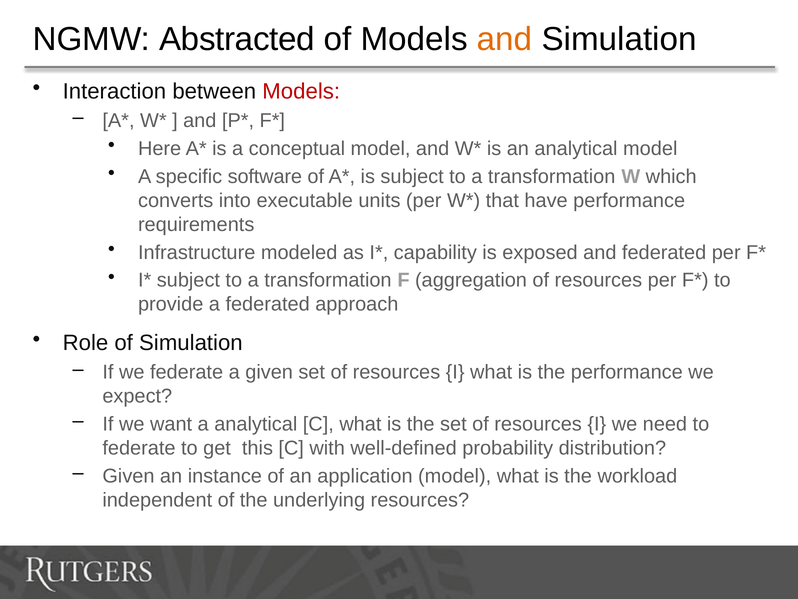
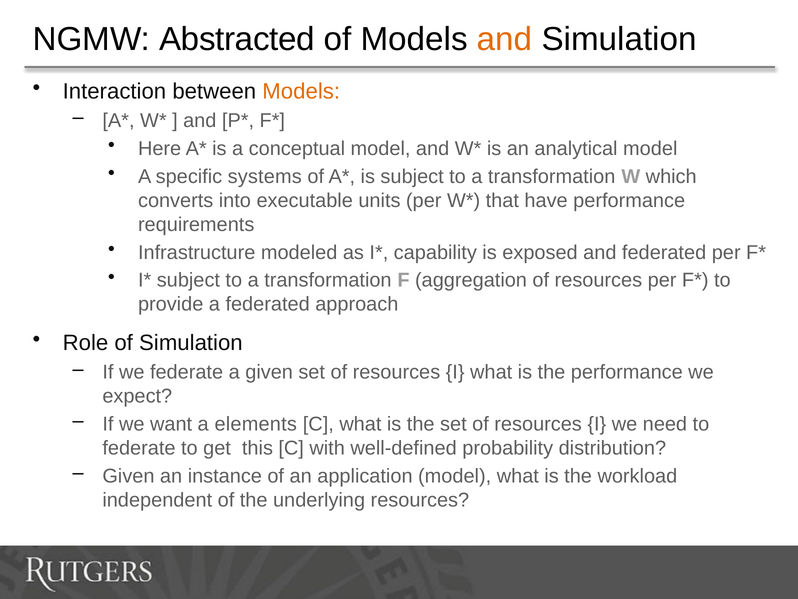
Models at (301, 91) colour: red -> orange
software: software -> systems
a analytical: analytical -> elements
